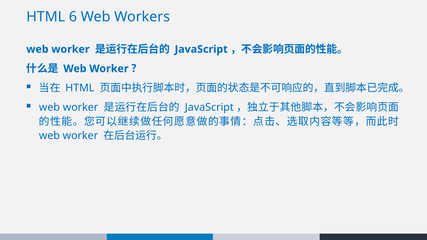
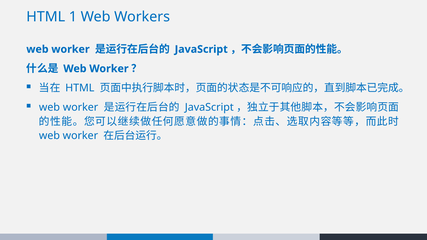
6: 6 -> 1
